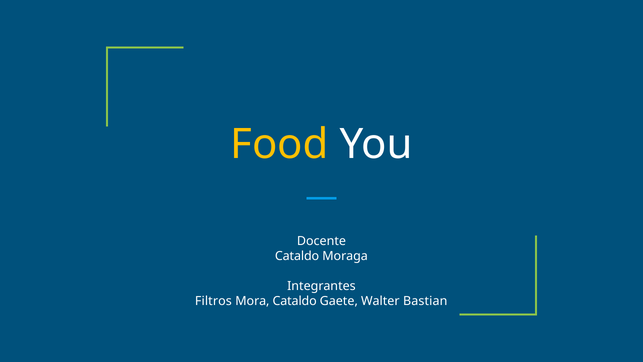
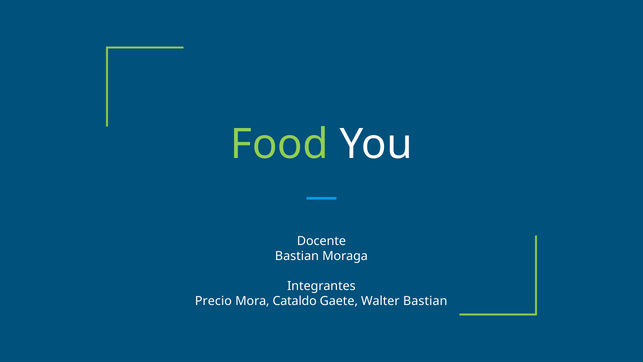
Food colour: yellow -> light green
Cataldo at (297, 256): Cataldo -> Bastian
Filtros: Filtros -> Precio
